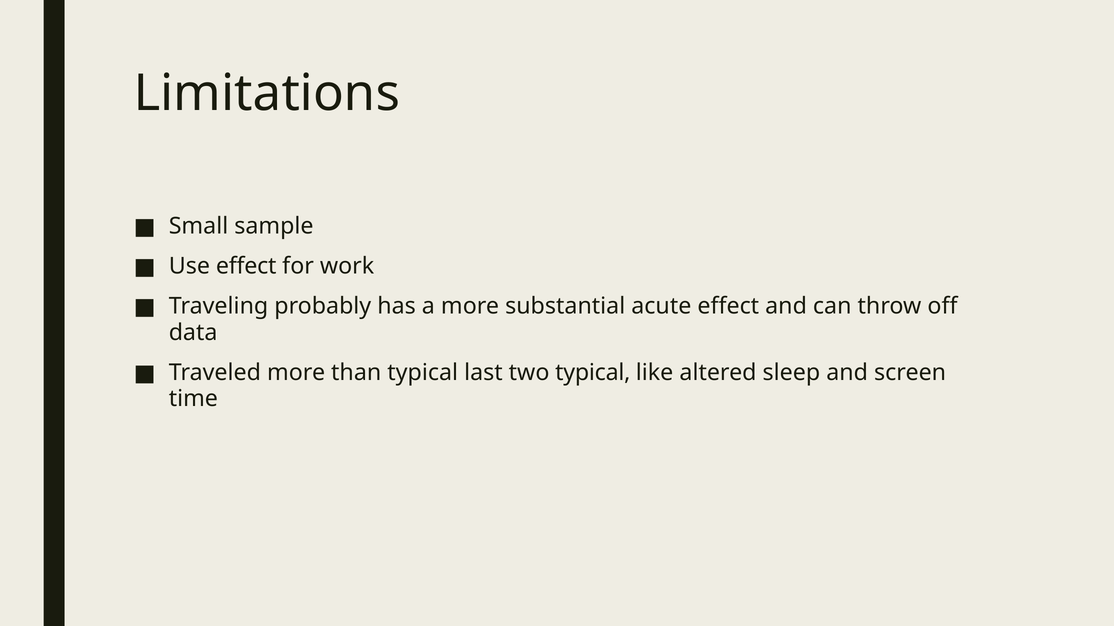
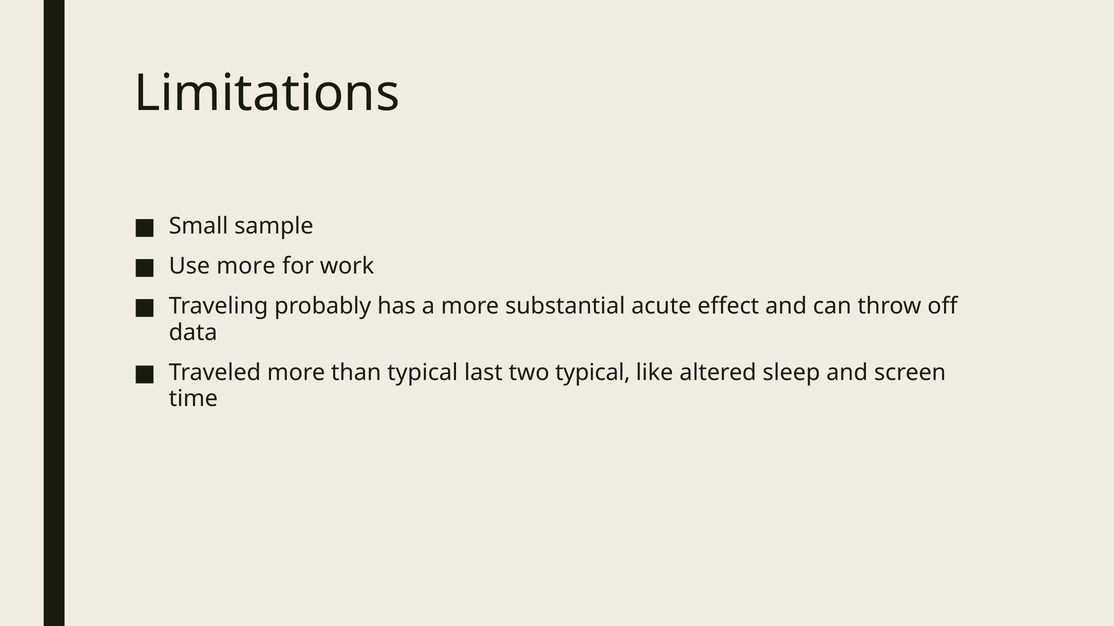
Use effect: effect -> more
